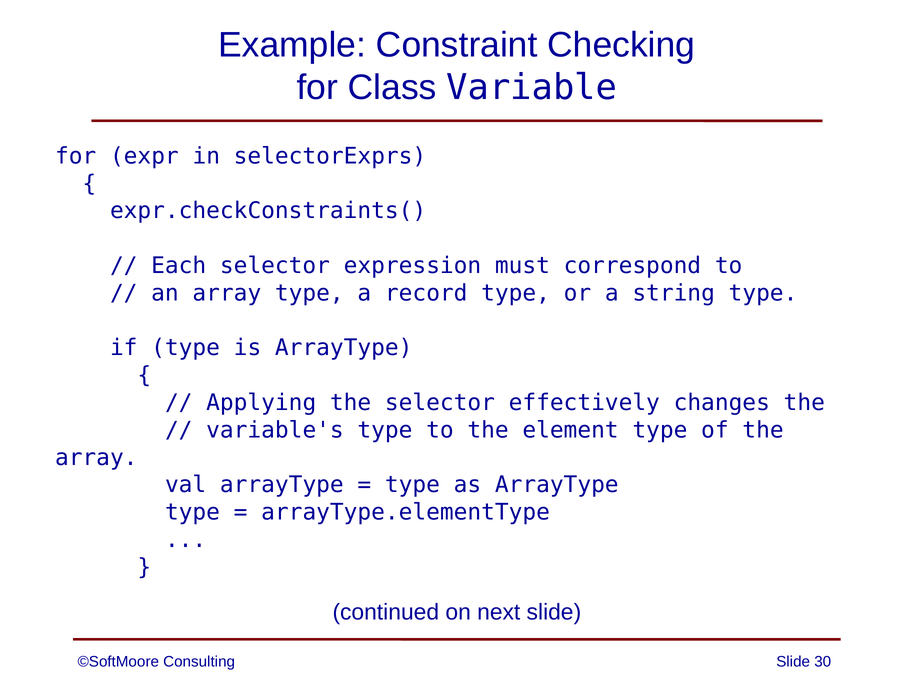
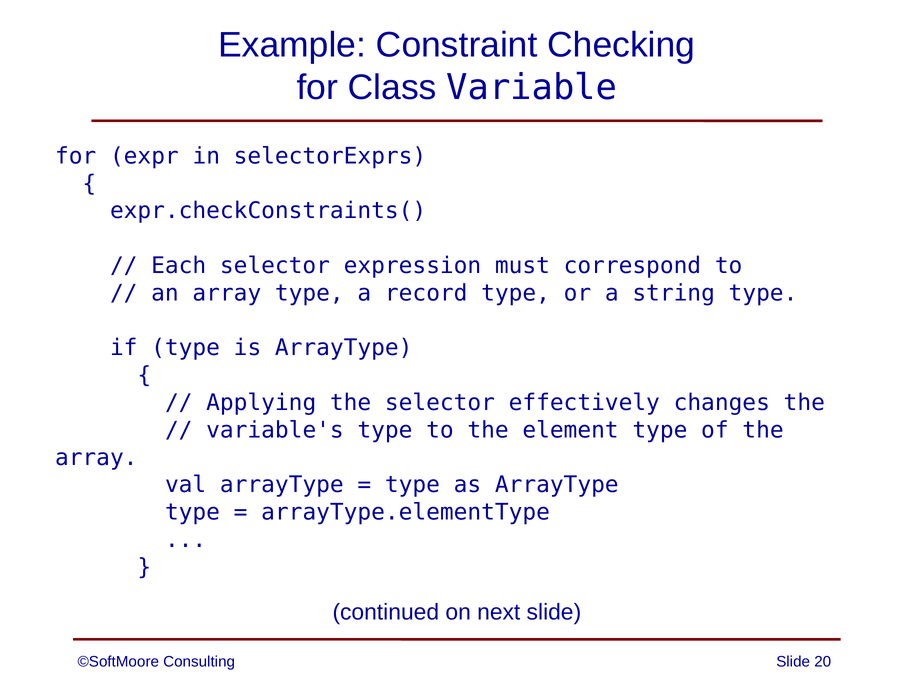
30: 30 -> 20
